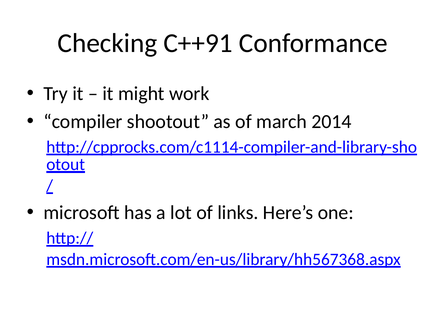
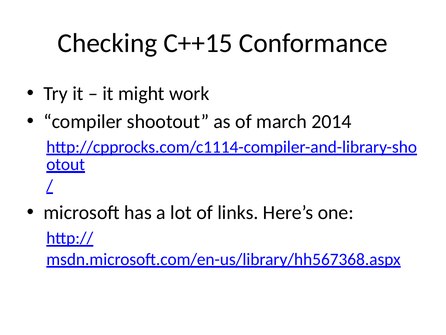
C++91: C++91 -> C++15
